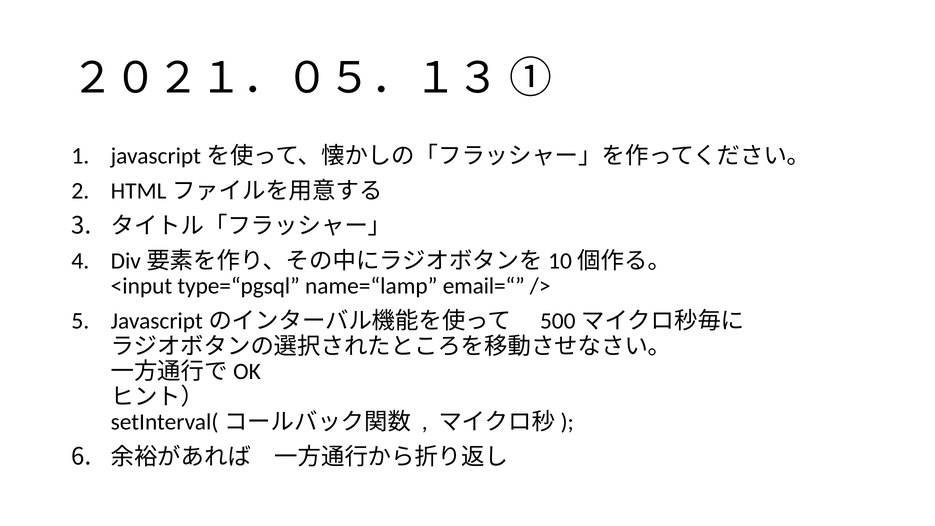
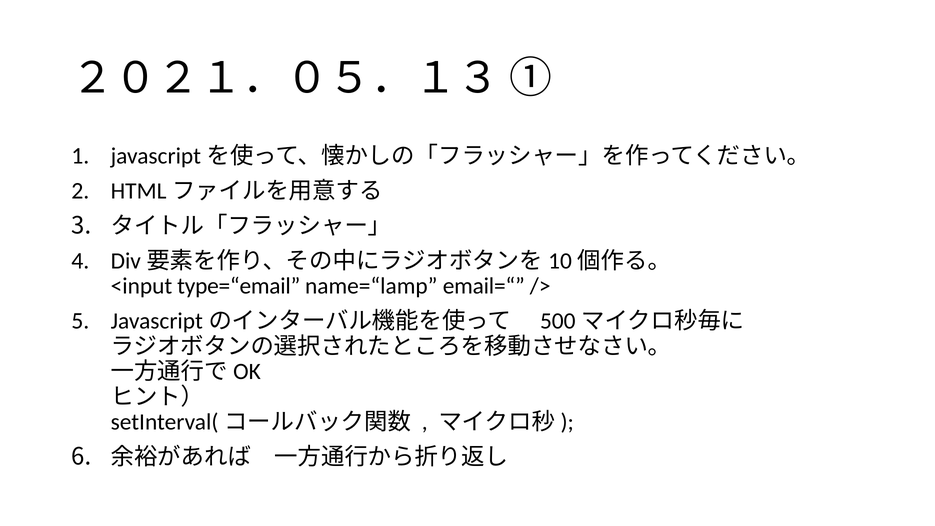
type=“pgsql: type=“pgsql -> type=“email
